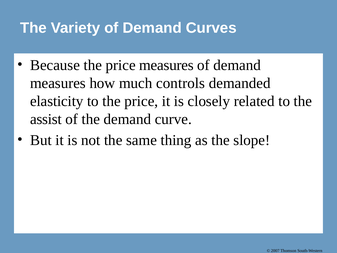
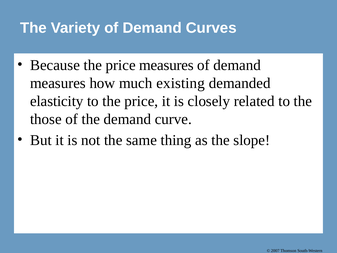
controls: controls -> existing
assist: assist -> those
